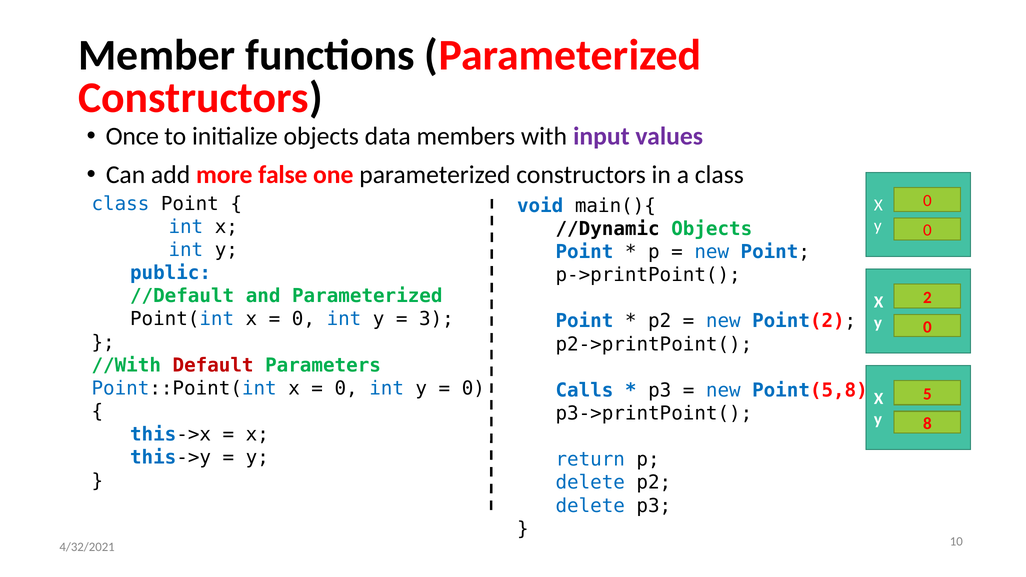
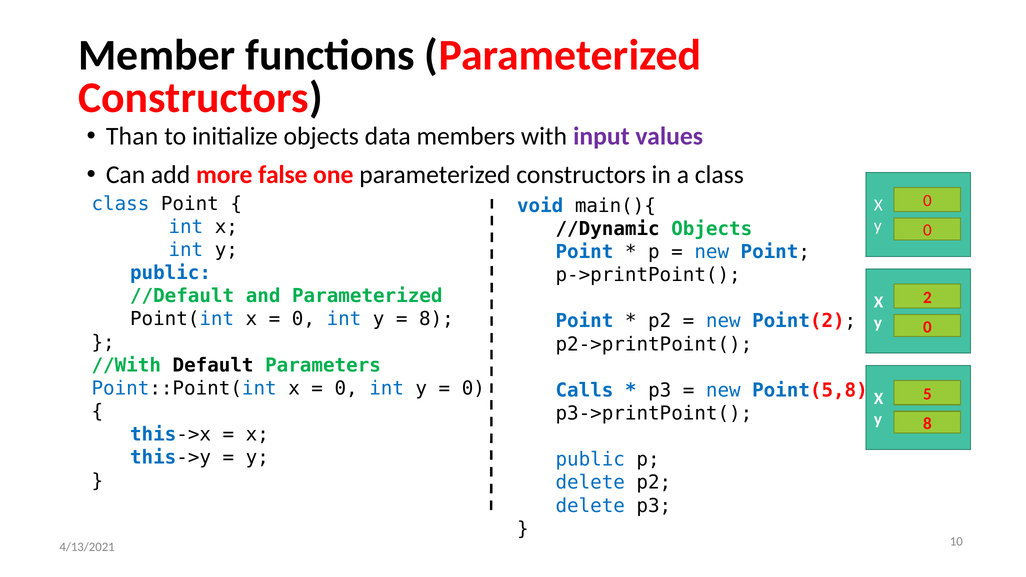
Once: Once -> Than
3 at (436, 319): 3 -> 8
Default colour: red -> black
return at (590, 460): return -> public
4/32/2021: 4/32/2021 -> 4/13/2021
